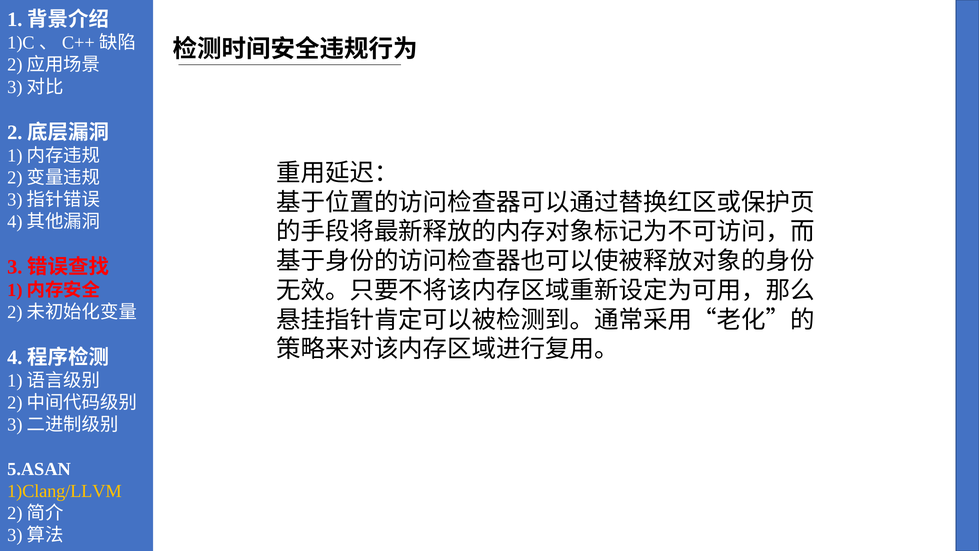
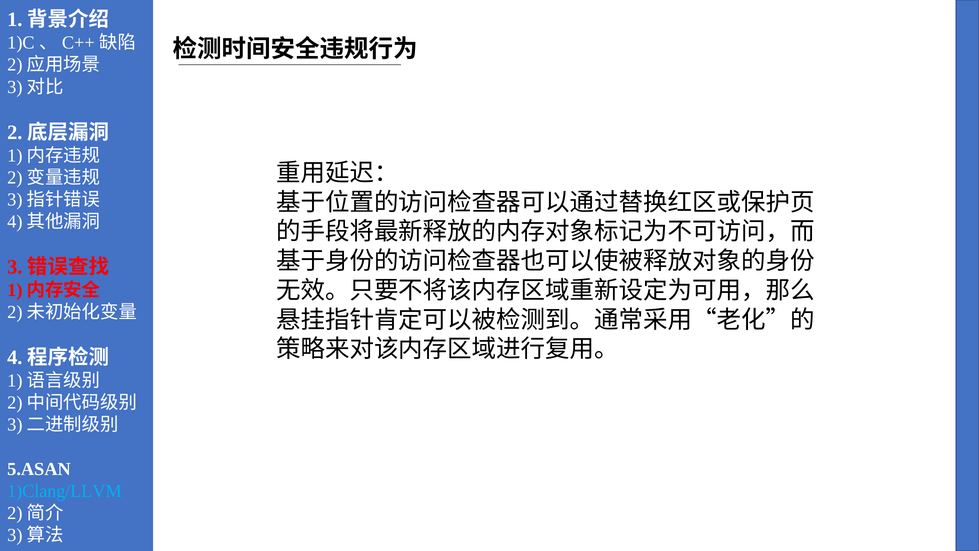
1)Clang/LLVM colour: yellow -> light blue
